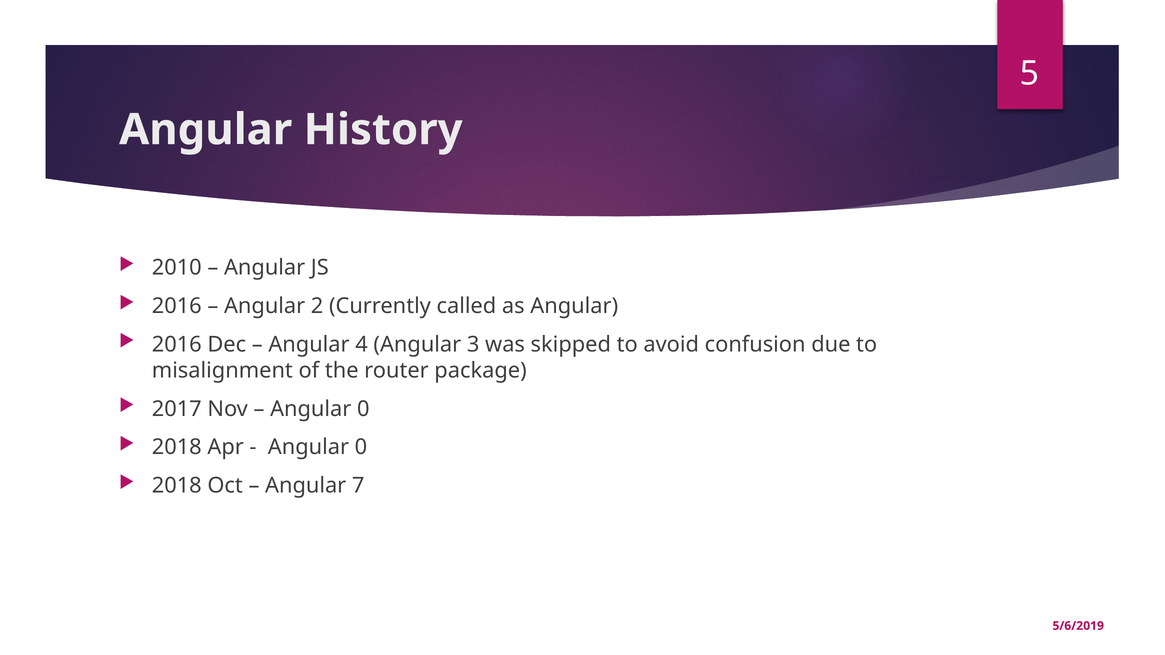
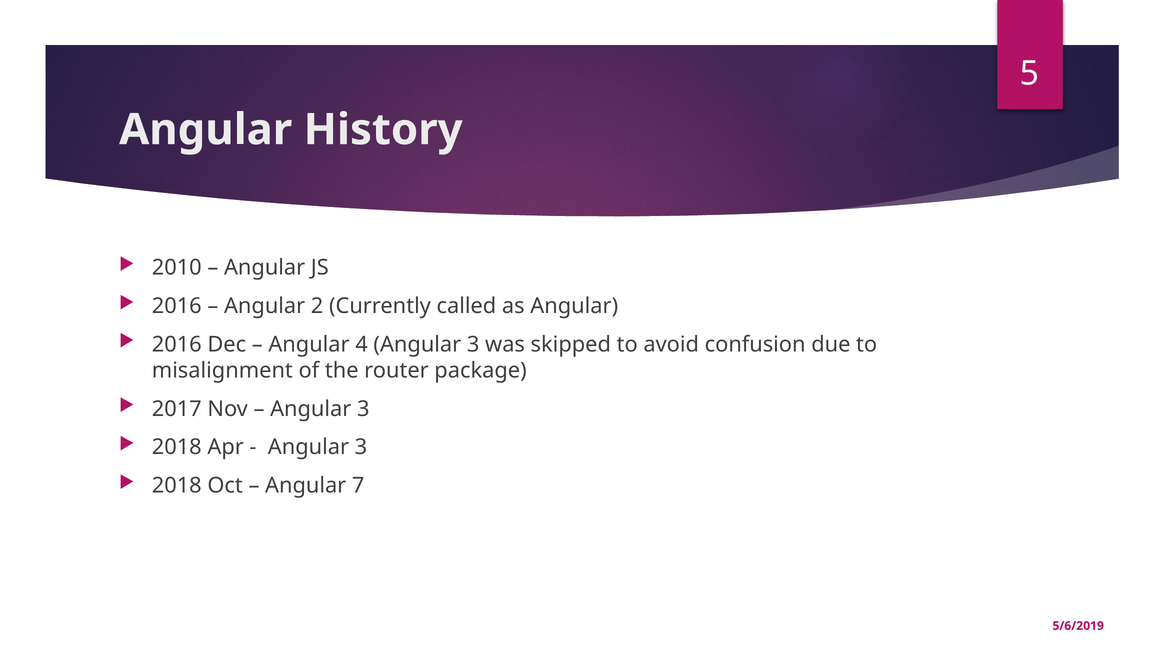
0 at (363, 409): 0 -> 3
0 at (361, 447): 0 -> 3
